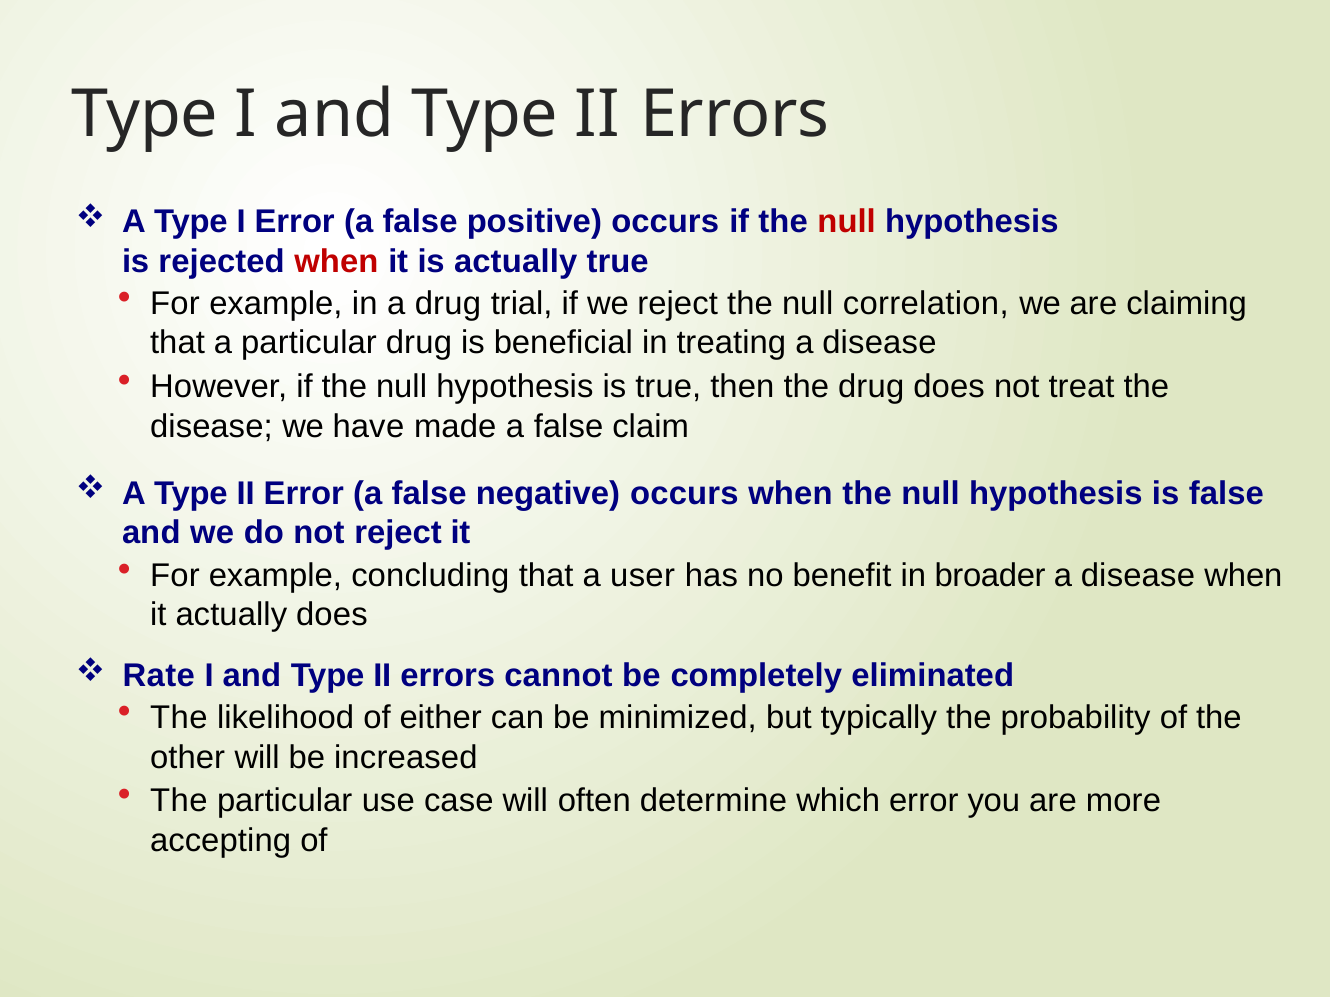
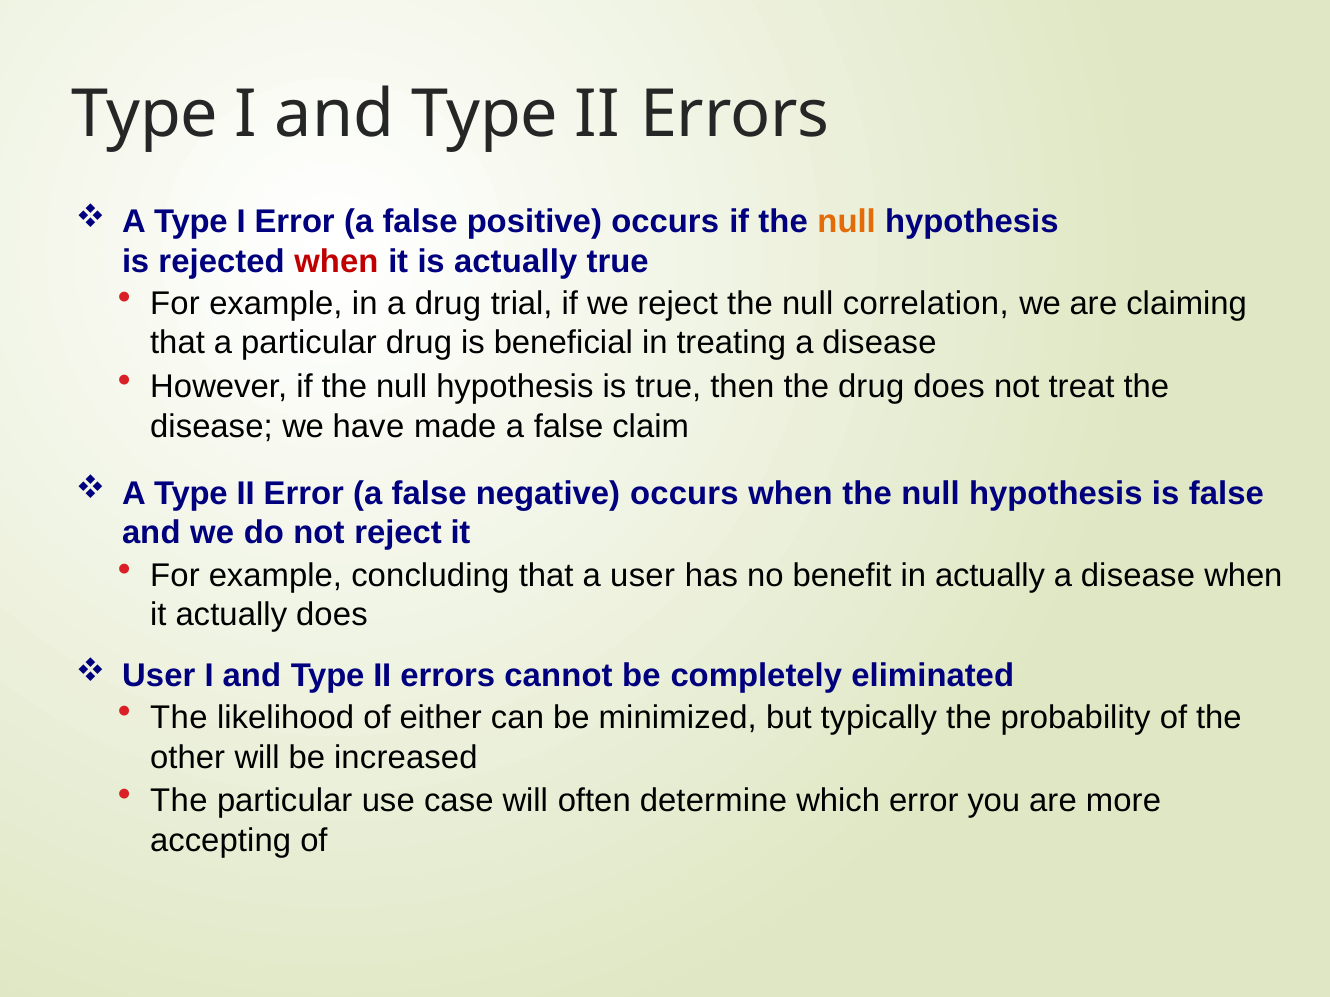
null at (847, 222) colour: red -> orange
in broader: broader -> actually
Rate at (159, 676): Rate -> User
